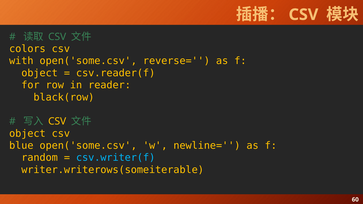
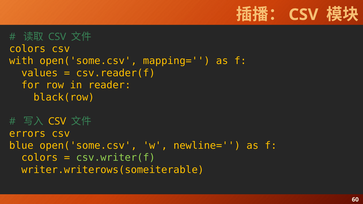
reverse=: reverse= -> mapping=
object at (40, 73): object -> values
object at (27, 134): object -> errors
random at (40, 158): random -> colors
csv.writer(f colour: light blue -> light green
